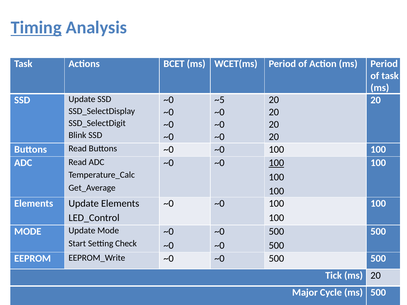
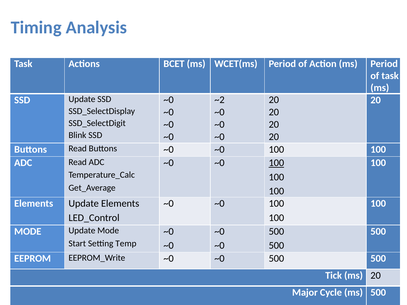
Timing underline: present -> none
~5: ~5 -> ~2
Check: Check -> Temp
